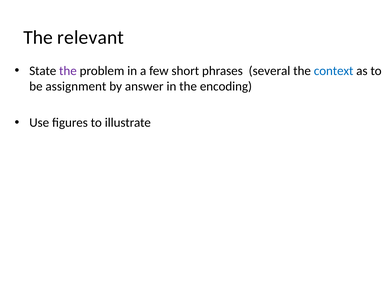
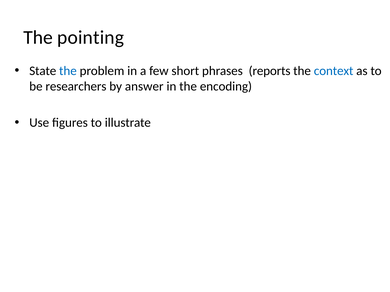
relevant: relevant -> pointing
the at (68, 71) colour: purple -> blue
several: several -> reports
assignment: assignment -> researchers
